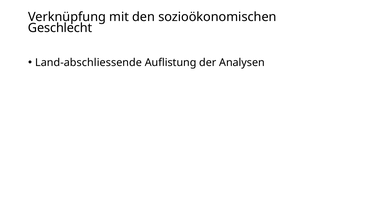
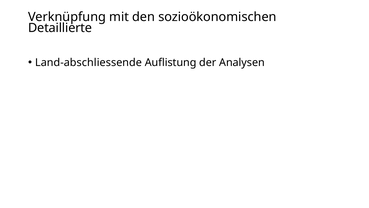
Geschlecht: Geschlecht -> Detaillierte
